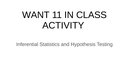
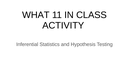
WANT: WANT -> WHAT
